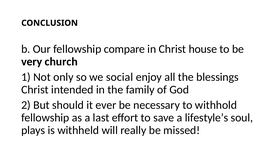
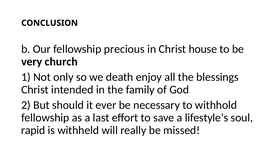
compare: compare -> precious
social: social -> death
plays: plays -> rapid
